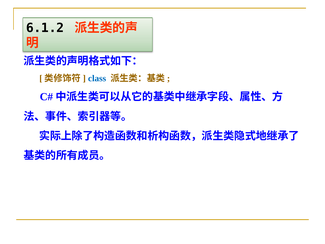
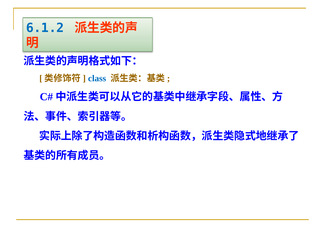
6.1.2 colour: black -> blue
